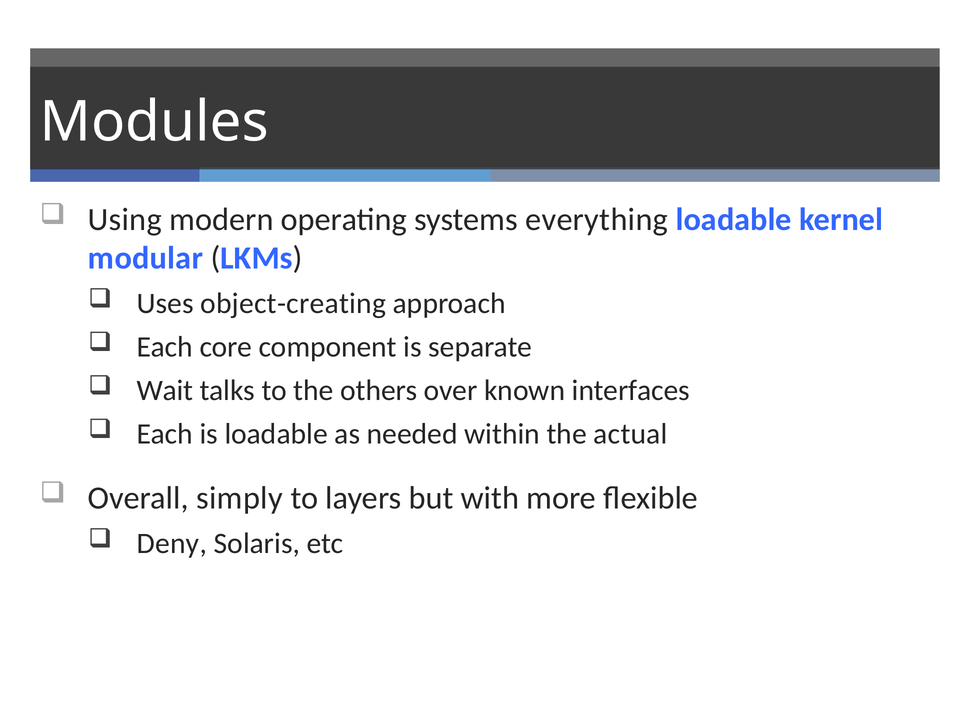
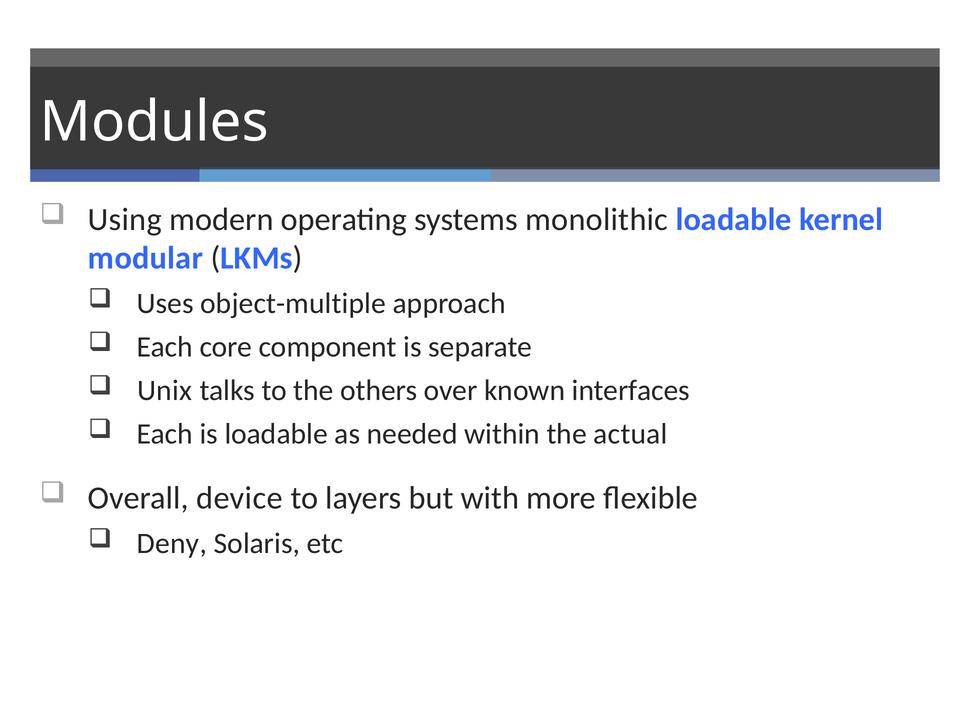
everything: everything -> monolithic
object-creating: object-creating -> object-multiple
Wait: Wait -> Unix
simply: simply -> device
